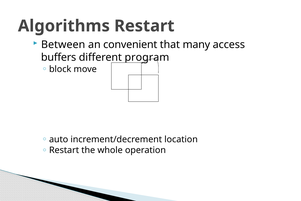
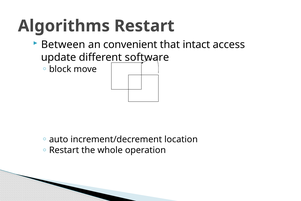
many: many -> intact
buffers: buffers -> update
program: program -> software
